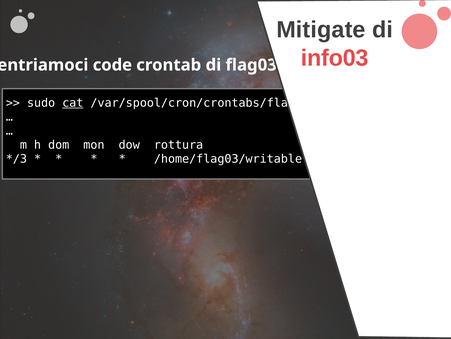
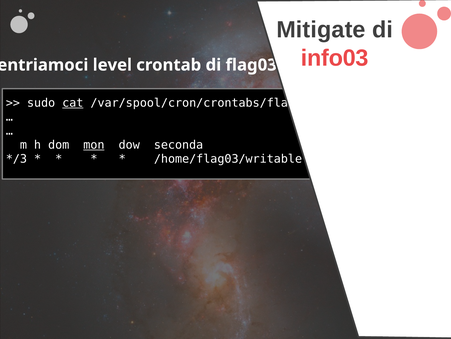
code: code -> level
mon underline: none -> present
rottura: rottura -> seconda
